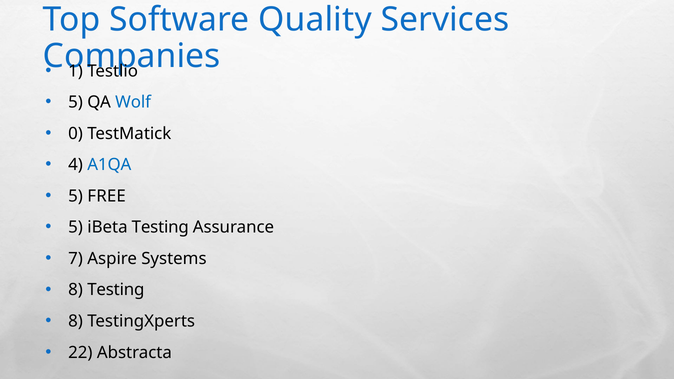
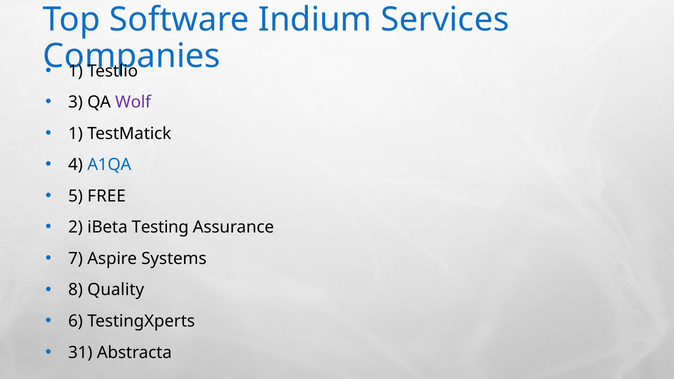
Quality: Quality -> Indium
5 at (76, 102): 5 -> 3
Wolf colour: blue -> purple
0 at (76, 134): 0 -> 1
5 at (76, 227): 5 -> 2
8 Testing: Testing -> Quality
8 at (76, 321): 8 -> 6
22: 22 -> 31
